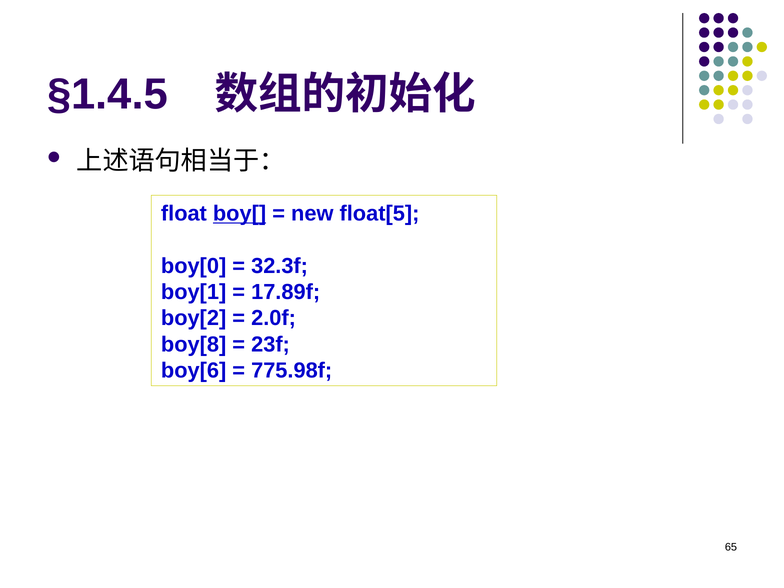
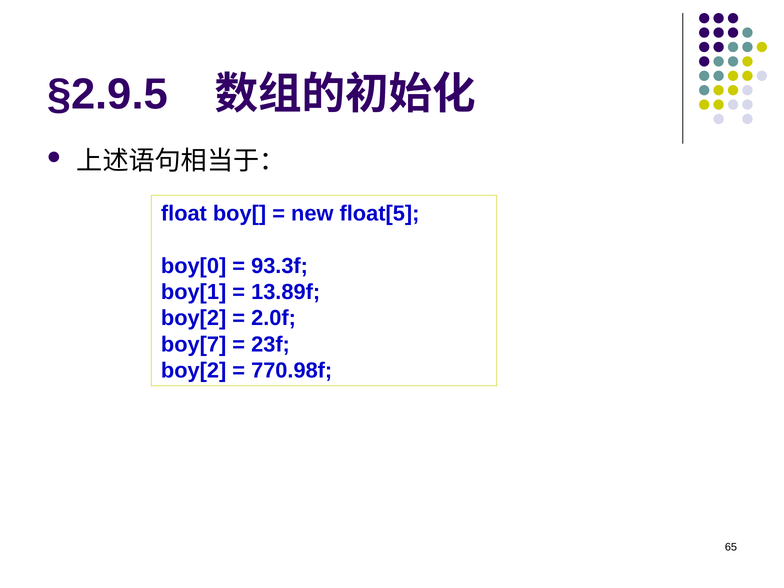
§1.4.5: §1.4.5 -> §2.9.5
boy[ underline: present -> none
32.3f: 32.3f -> 93.3f
17.89f: 17.89f -> 13.89f
boy[8: boy[8 -> boy[7
boy[6 at (194, 371): boy[6 -> boy[2
775.98f: 775.98f -> 770.98f
